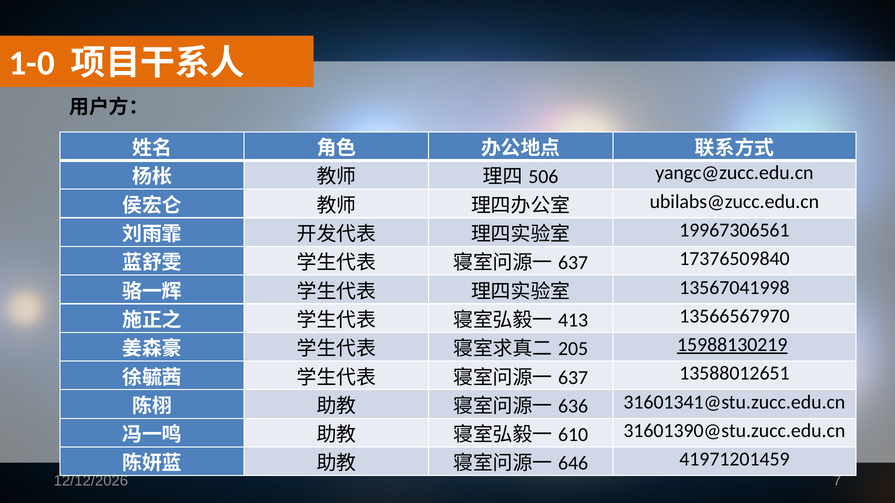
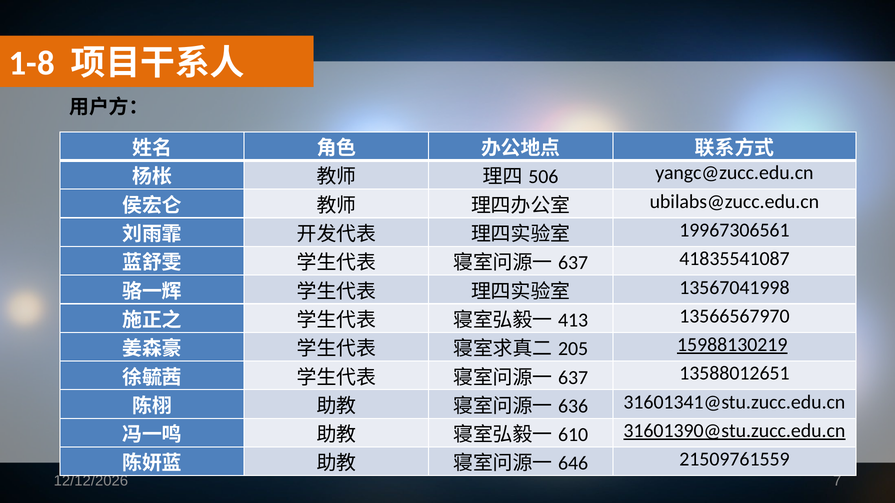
1-0: 1-0 -> 1-8
17376509840: 17376509840 -> 41835541087
31601390@stu.zucc.edu.cn underline: none -> present
41971201459: 41971201459 -> 21509761559
